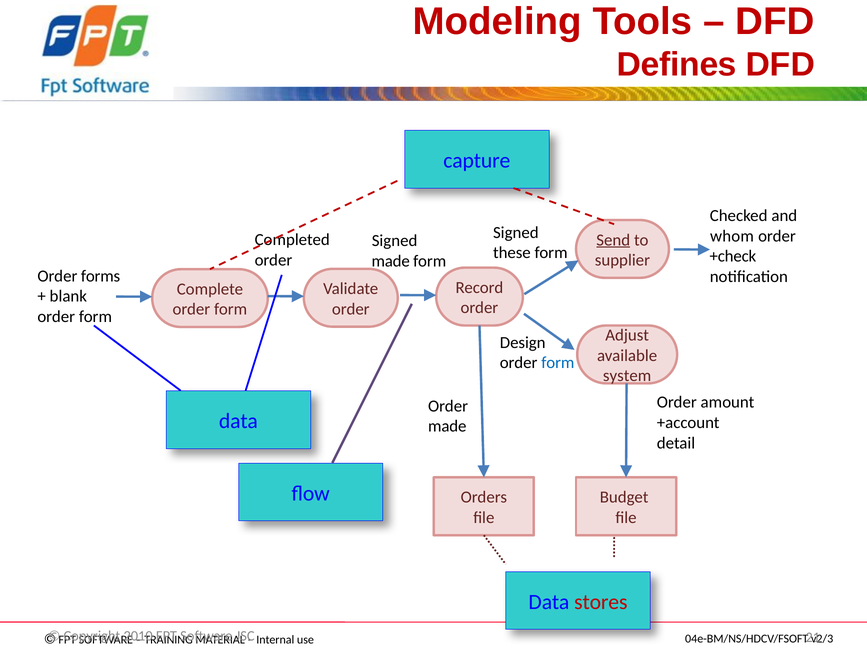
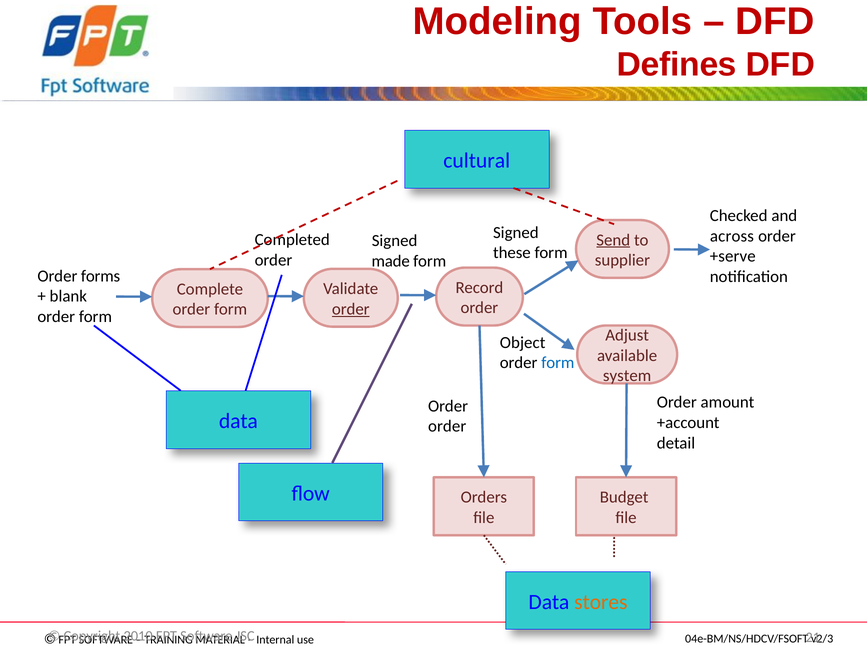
capture: capture -> cultural
whom: whom -> across
+check: +check -> +serve
order at (351, 309) underline: none -> present
Design: Design -> Object
made at (447, 426): made -> order
stores colour: red -> orange
